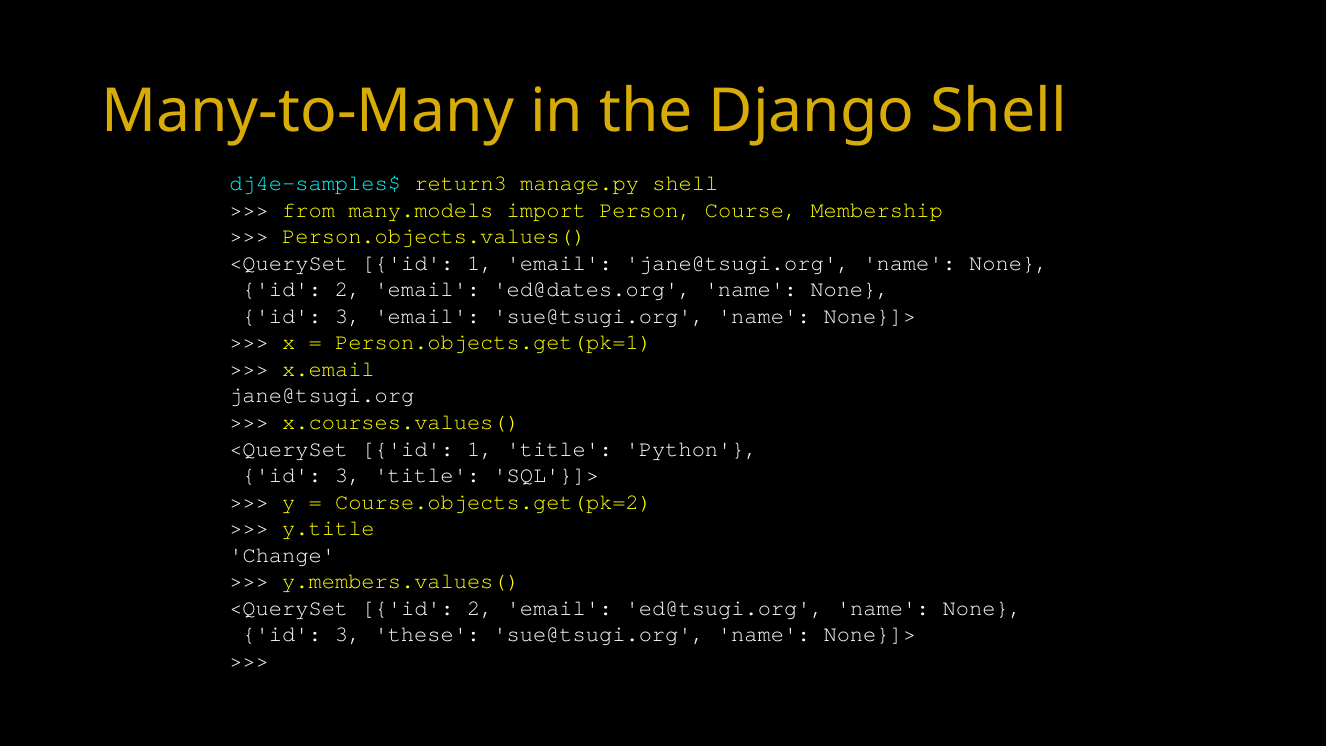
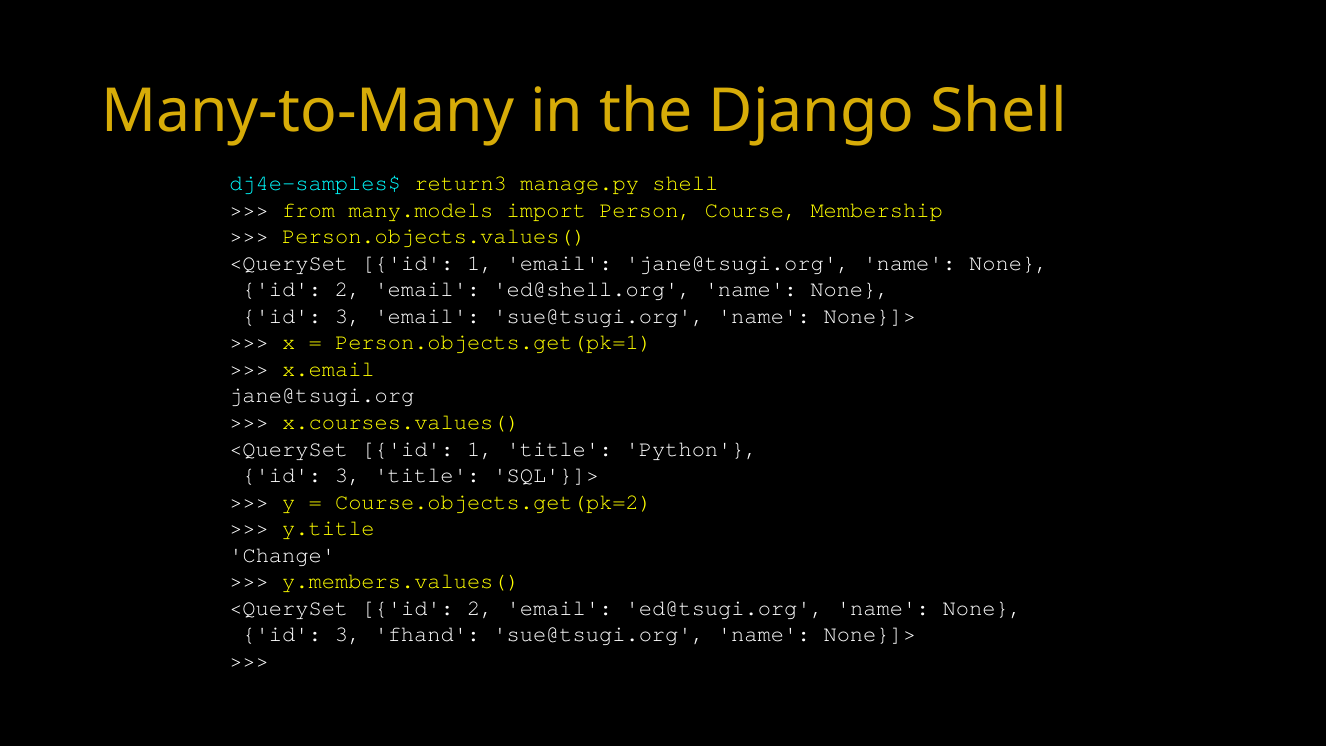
ed@dates.org: ed@dates.org -> ed@shell.org
these: these -> fhand
